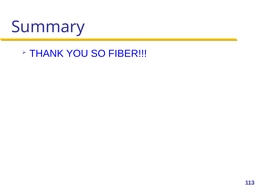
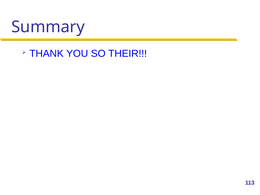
FIBER: FIBER -> THEIR
